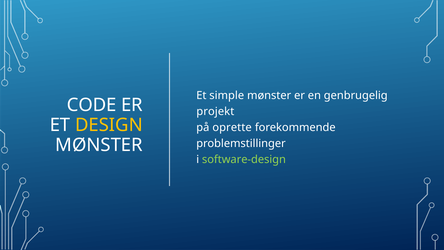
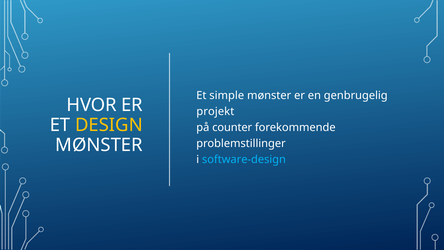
CODE: CODE -> HVOR
oprette: oprette -> counter
software-design colour: light green -> light blue
